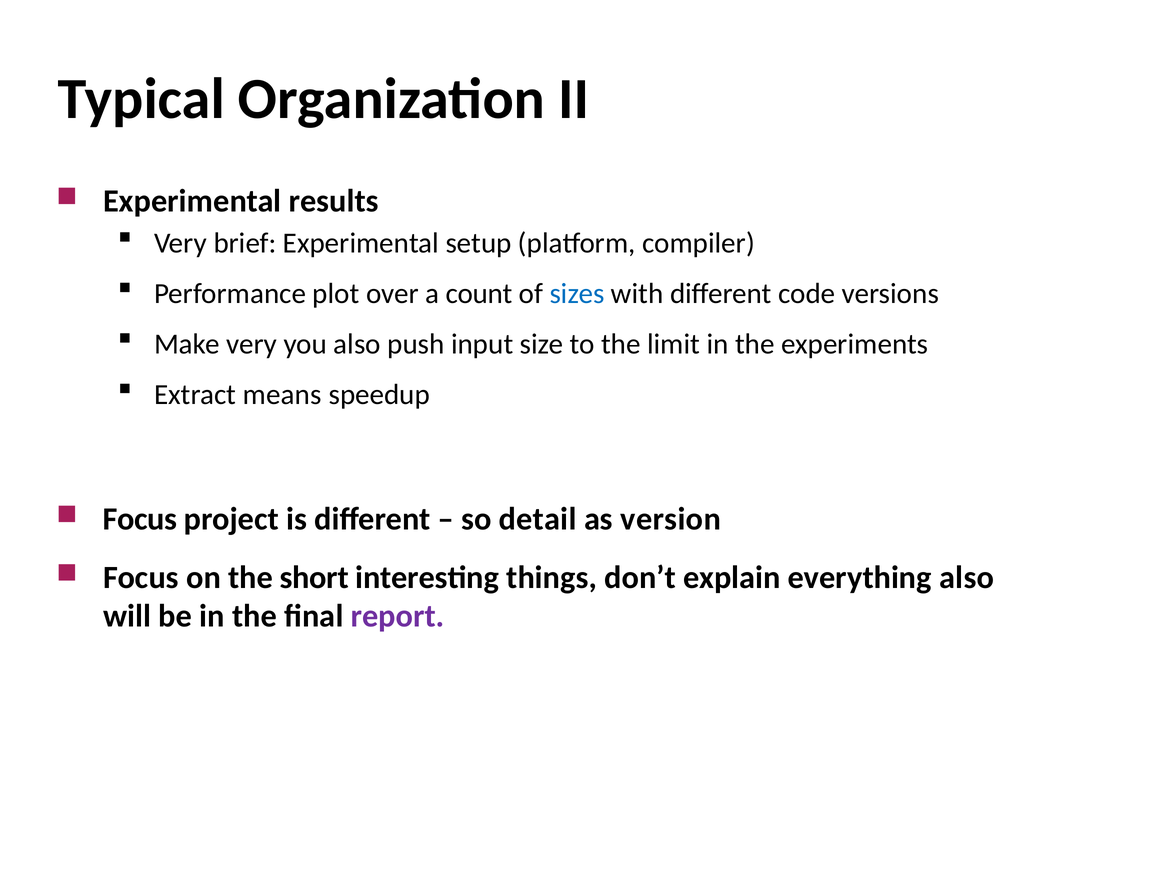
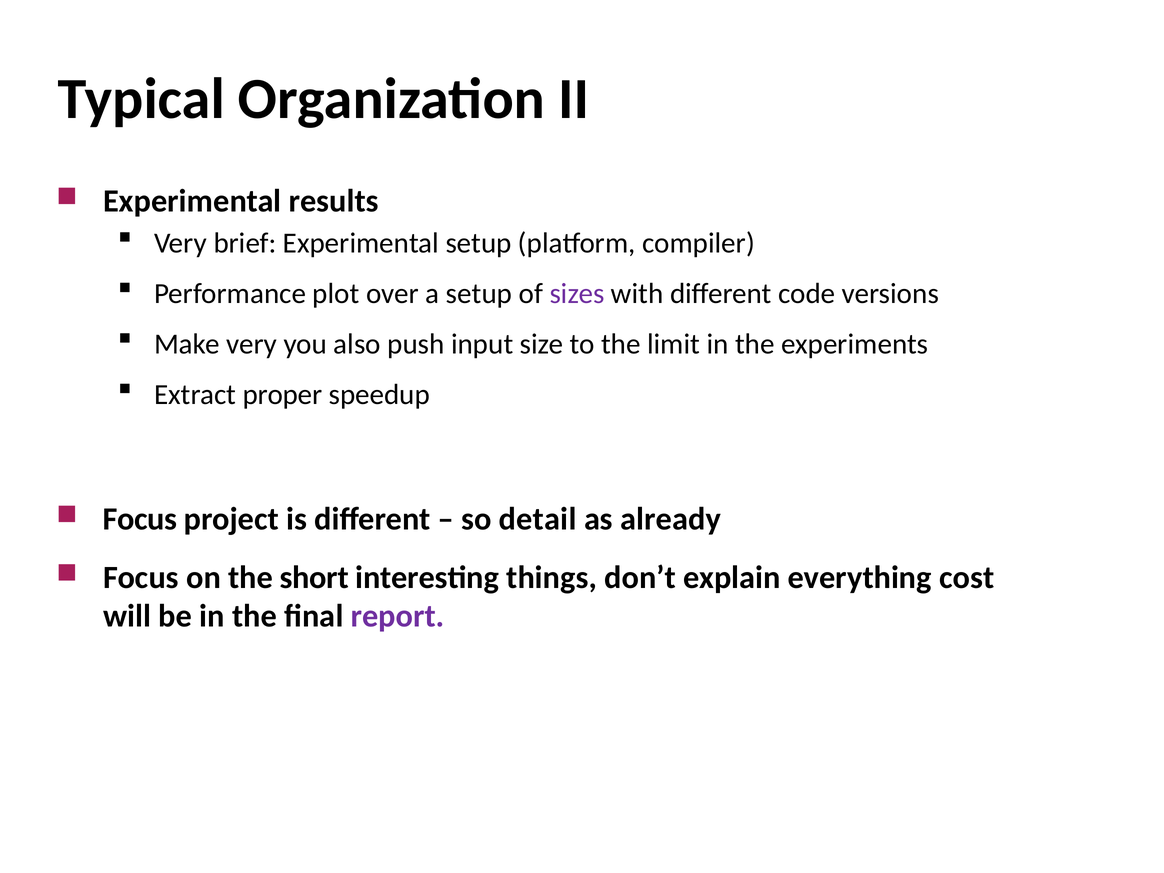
a count: count -> setup
sizes colour: blue -> purple
means: means -> proper
version: version -> already
everything also: also -> cost
